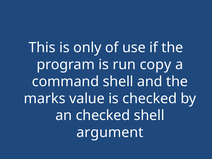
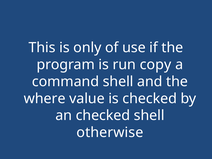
marks: marks -> where
argument: argument -> otherwise
